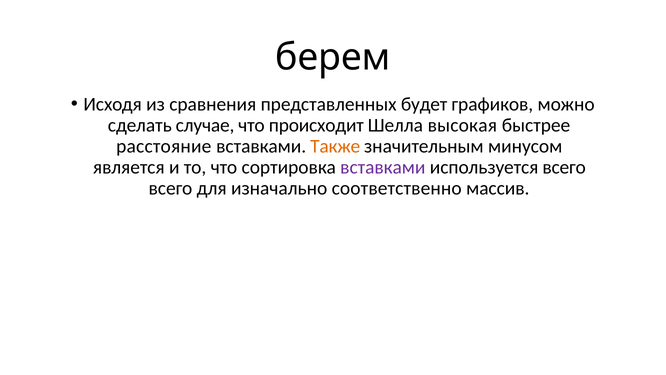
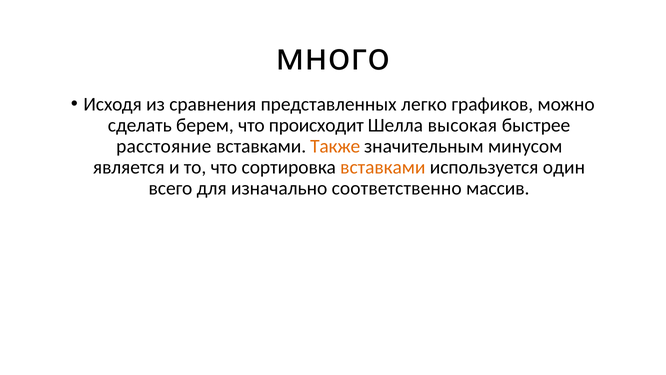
берем: берем -> много
будет: будет -> легко
случае: случае -> берем
вставками at (383, 167) colour: purple -> orange
используется всего: всего -> один
